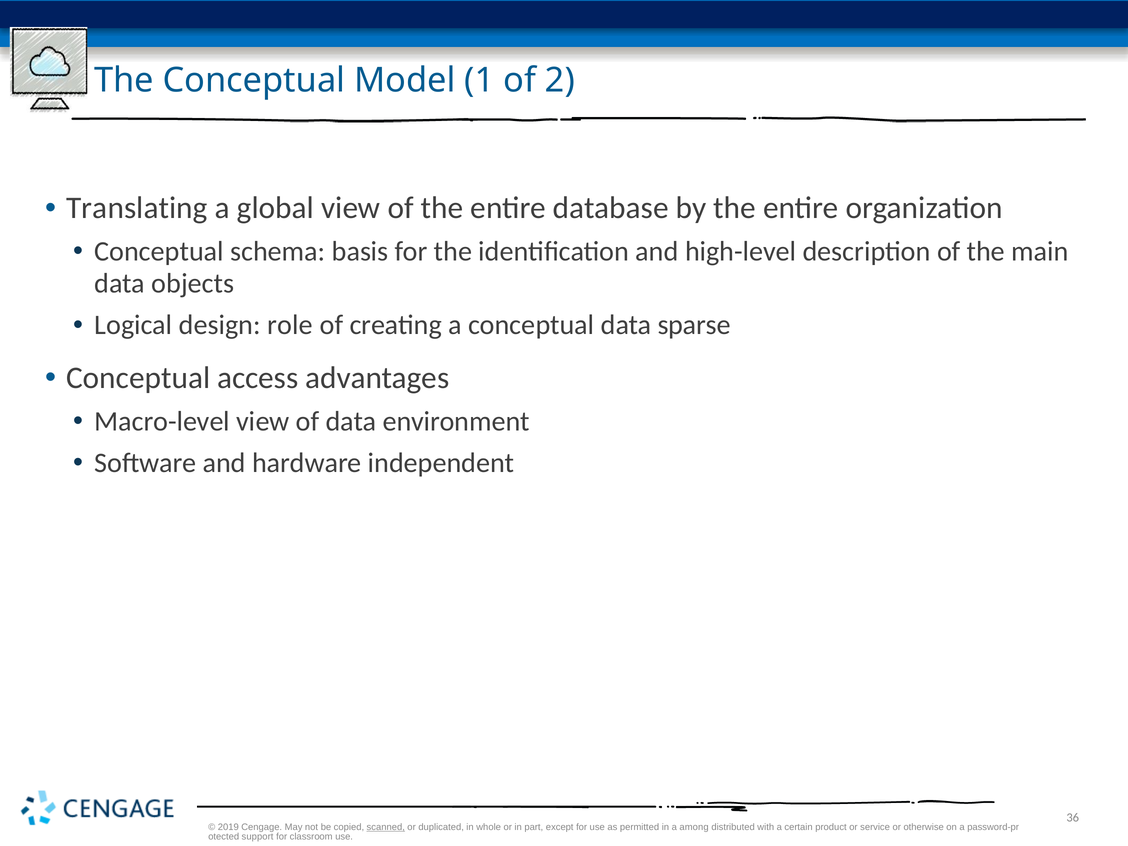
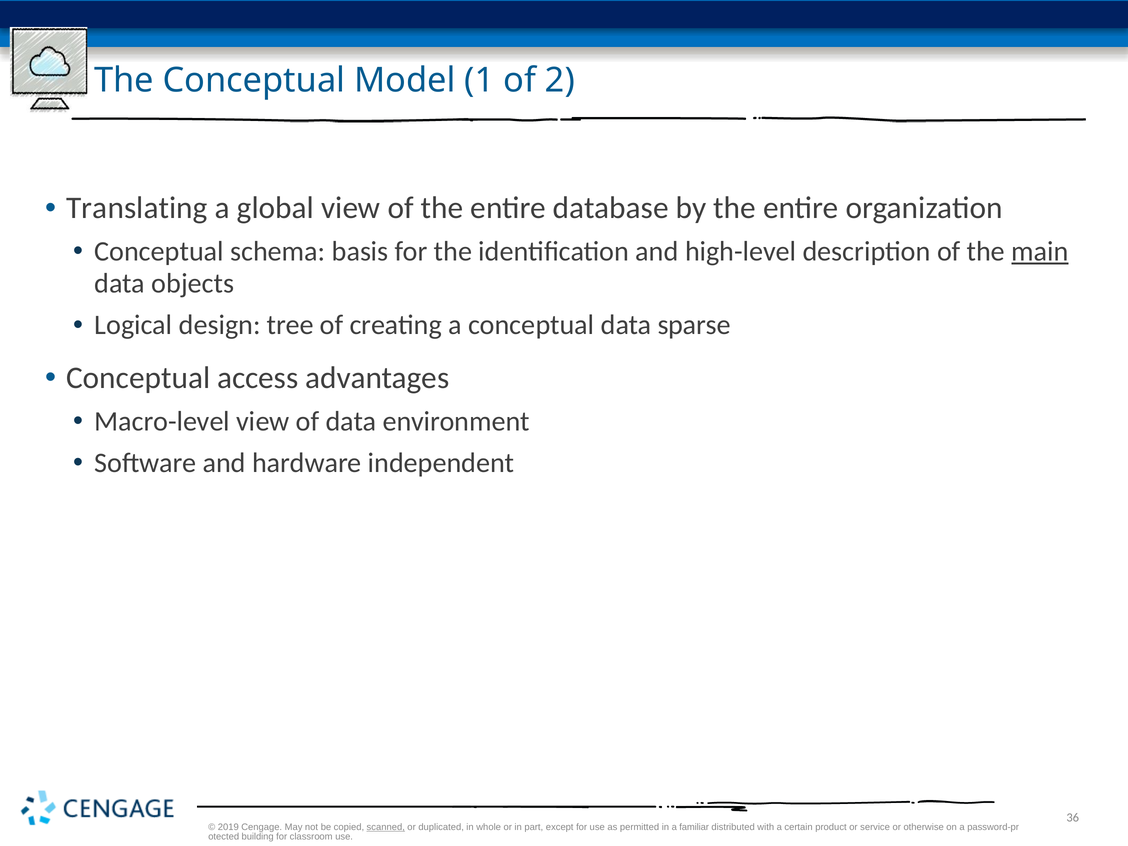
main underline: none -> present
role: role -> tree
among: among -> familiar
support: support -> building
